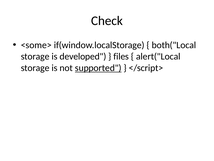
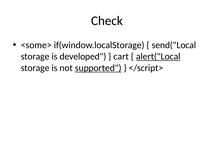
both("Local: both("Local -> send("Local
files: files -> cart
alert("Local underline: none -> present
